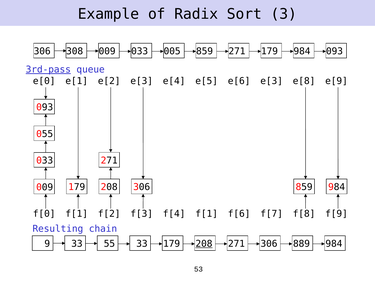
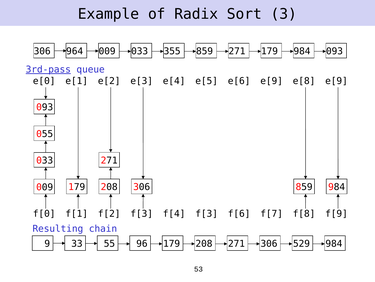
308: 308 -> 964
005: 005 -> 355
e[6 e[3: e[3 -> e[9
f[4 f[1: f[1 -> f[3
55 33: 33 -> 96
208 at (204, 243) underline: present -> none
889: 889 -> 529
